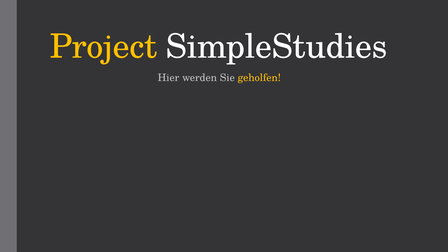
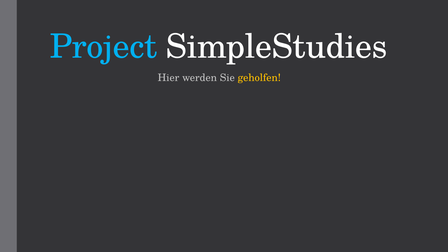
Project colour: yellow -> light blue
